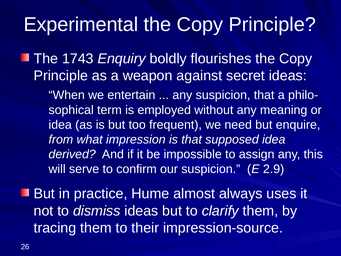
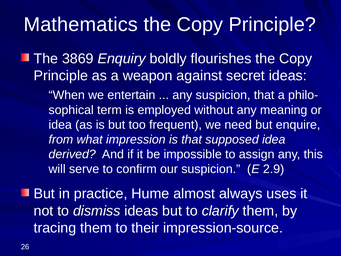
Experimental: Experimental -> Mathematics
1743: 1743 -> 3869
